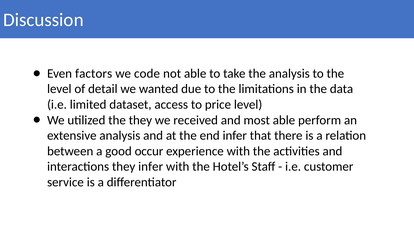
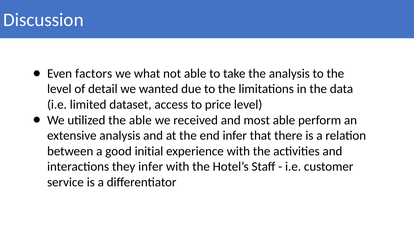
code: code -> what
the they: they -> able
occur: occur -> initial
